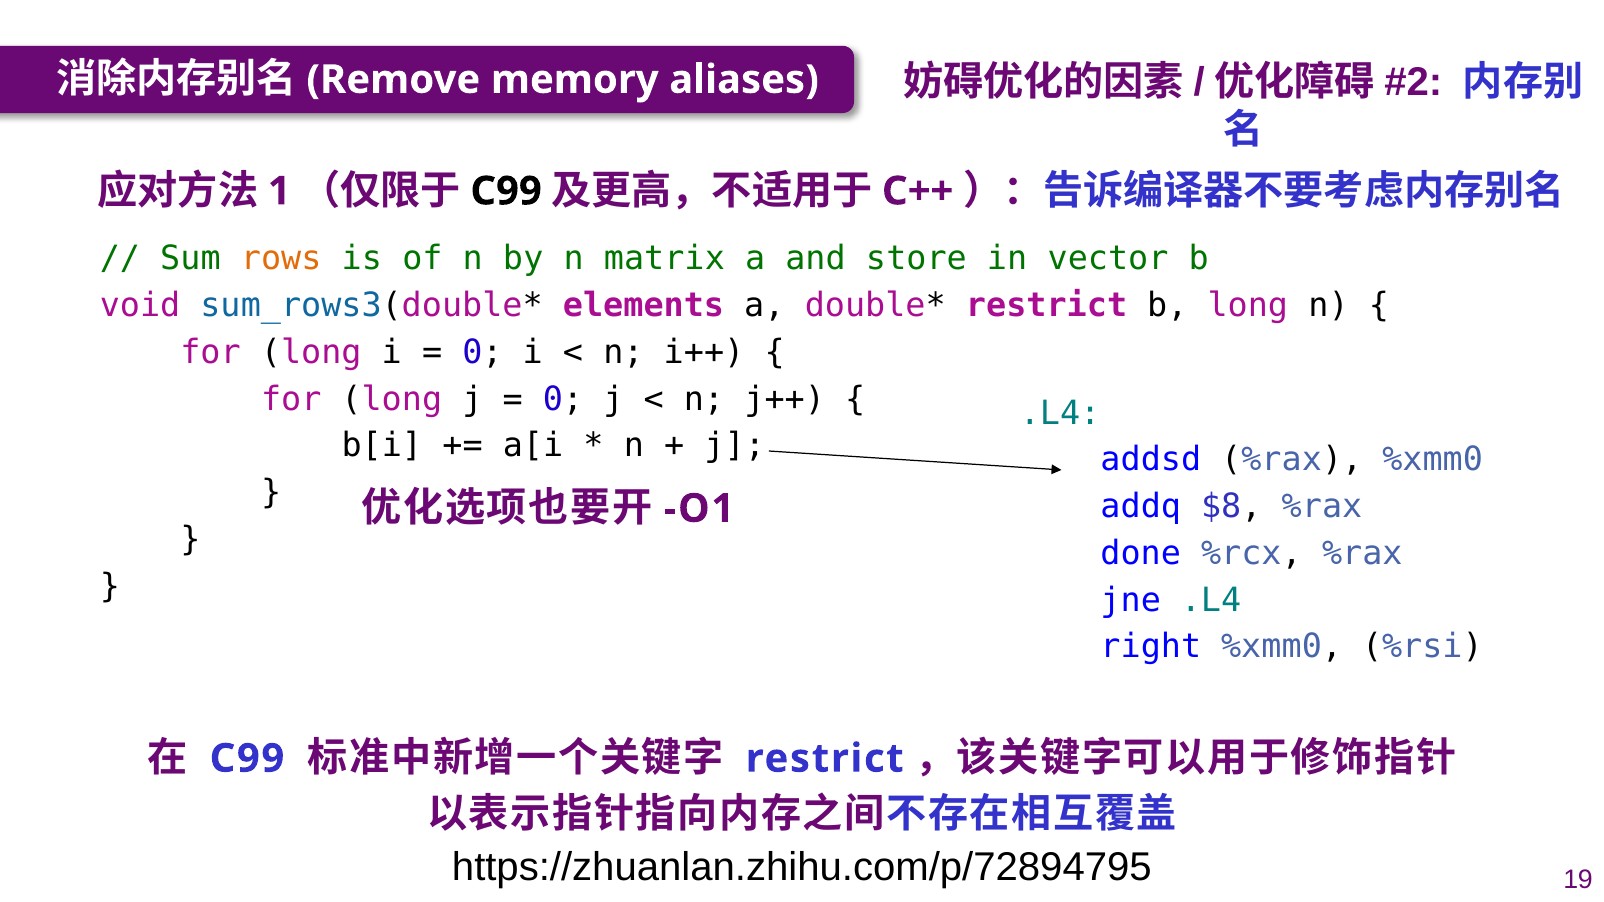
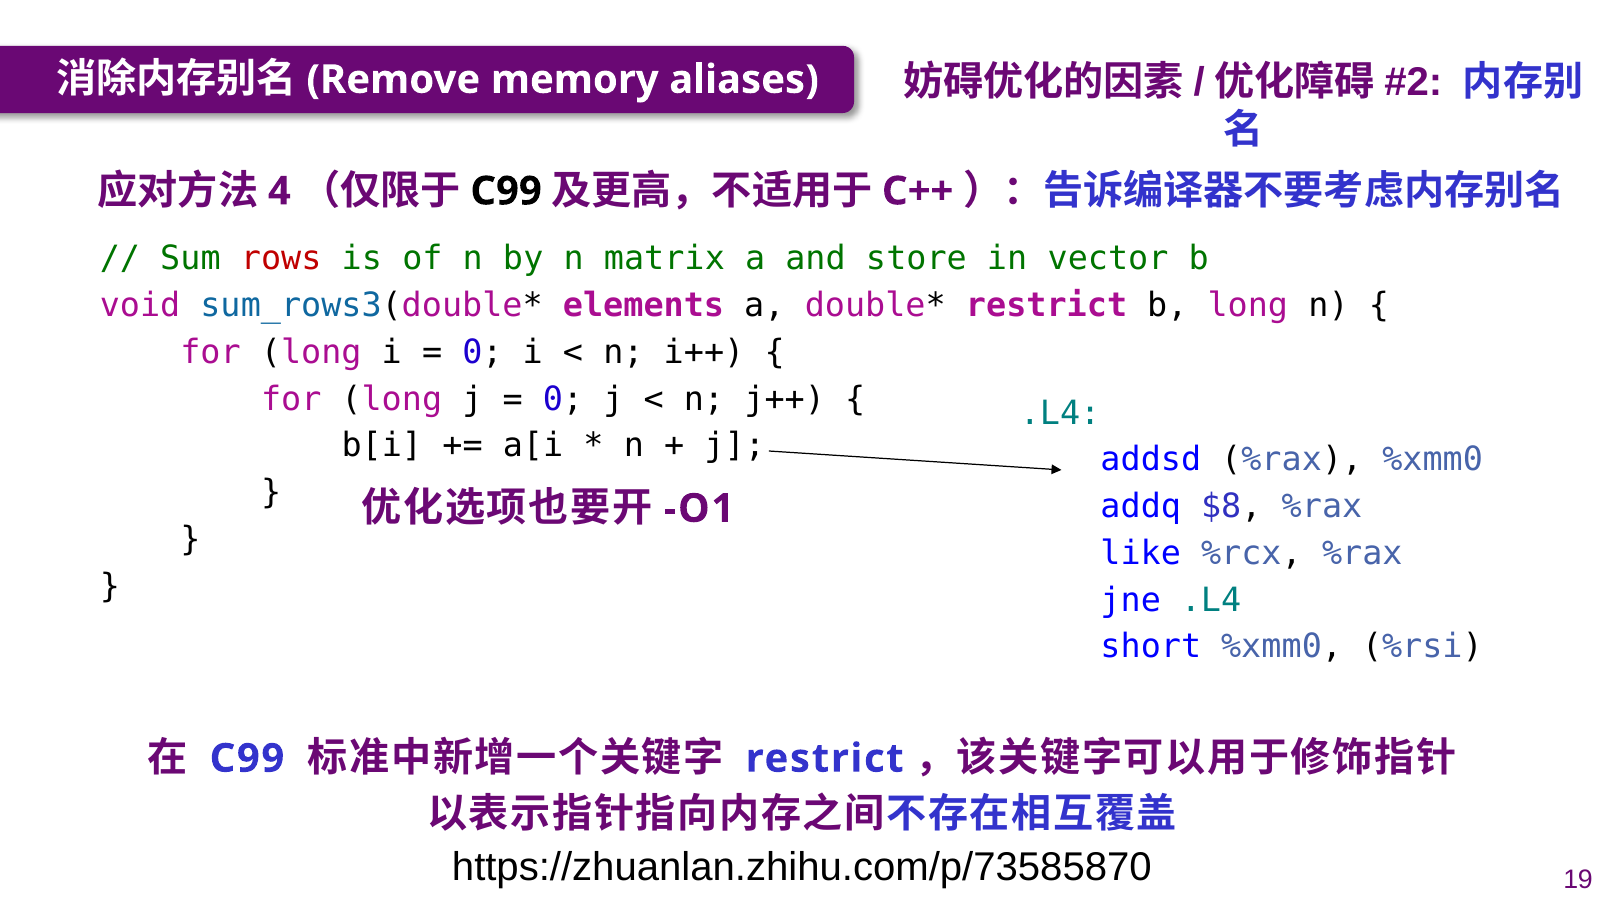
1: 1 -> 4
rows colour: orange -> red
done: done -> like
right: right -> short
https://zhuanlan.zhihu.com/p/72894795: https://zhuanlan.zhihu.com/p/72894795 -> https://zhuanlan.zhihu.com/p/73585870
